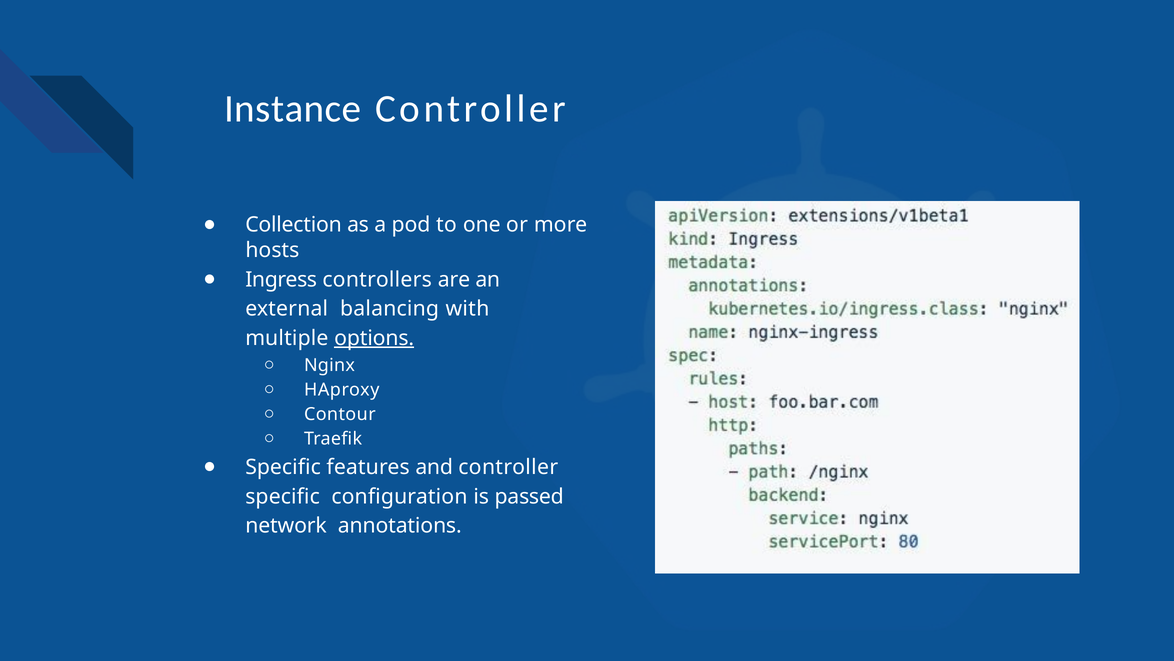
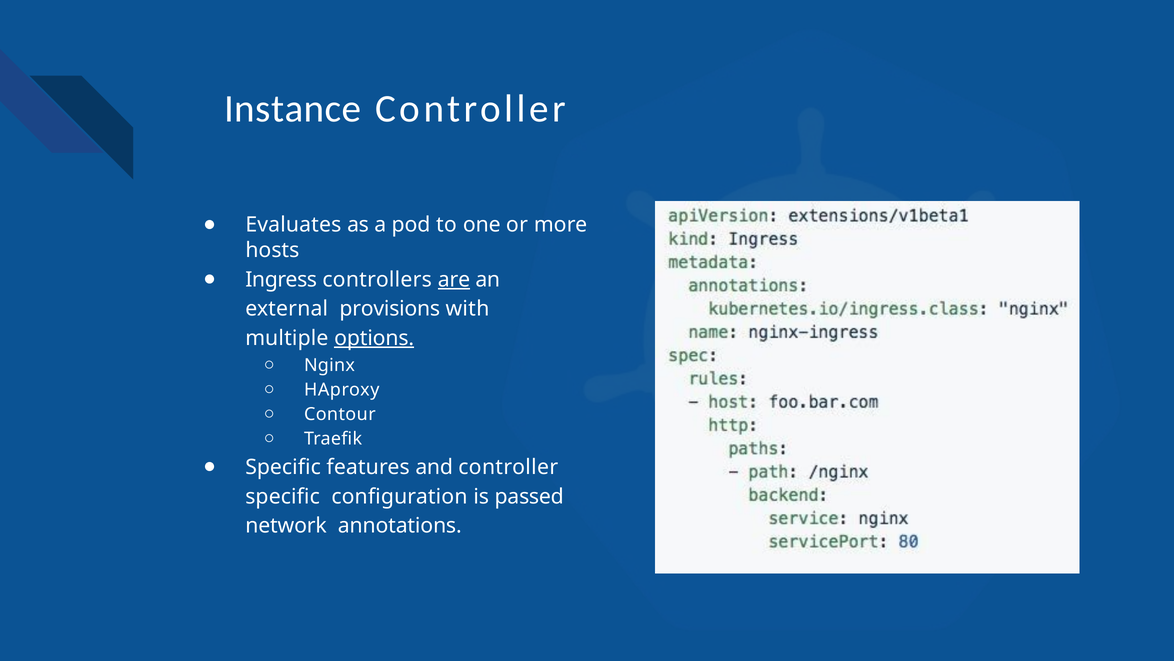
Collection: Collection -> Evaluates
are underline: none -> present
balancing: balancing -> provisions
